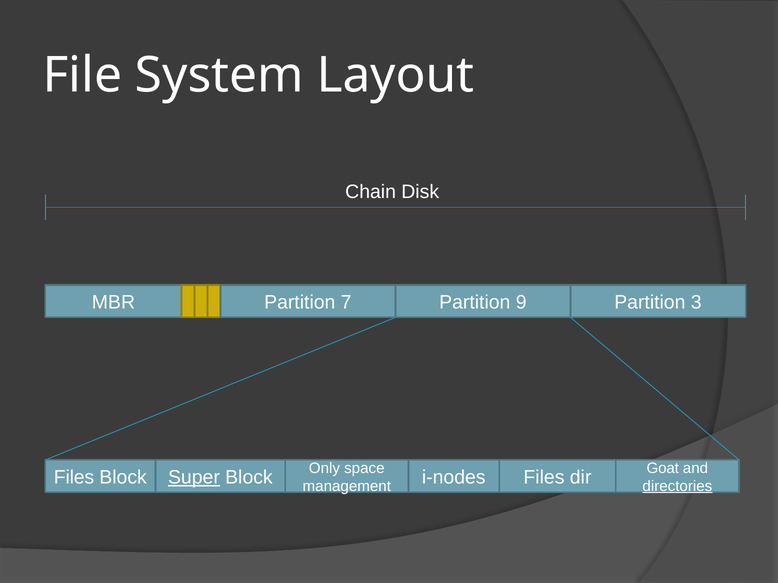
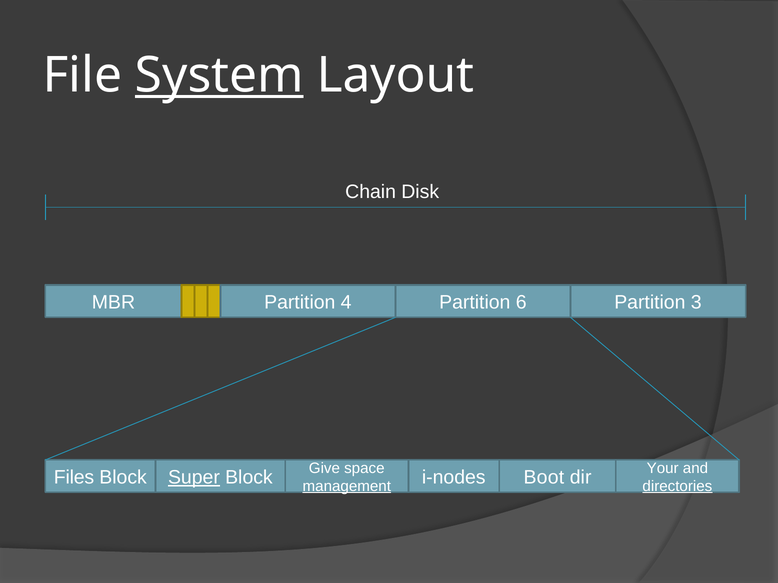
System underline: none -> present
7: 7 -> 4
9: 9 -> 6
Only: Only -> Give
management underline: none -> present
i-nodes Files: Files -> Boot
Goat: Goat -> Your
